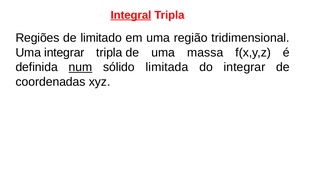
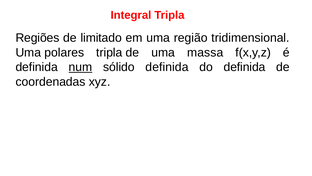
Integral underline: present -> none
Uma integrar: integrar -> polares
sólido limitada: limitada -> definida
do integrar: integrar -> definida
